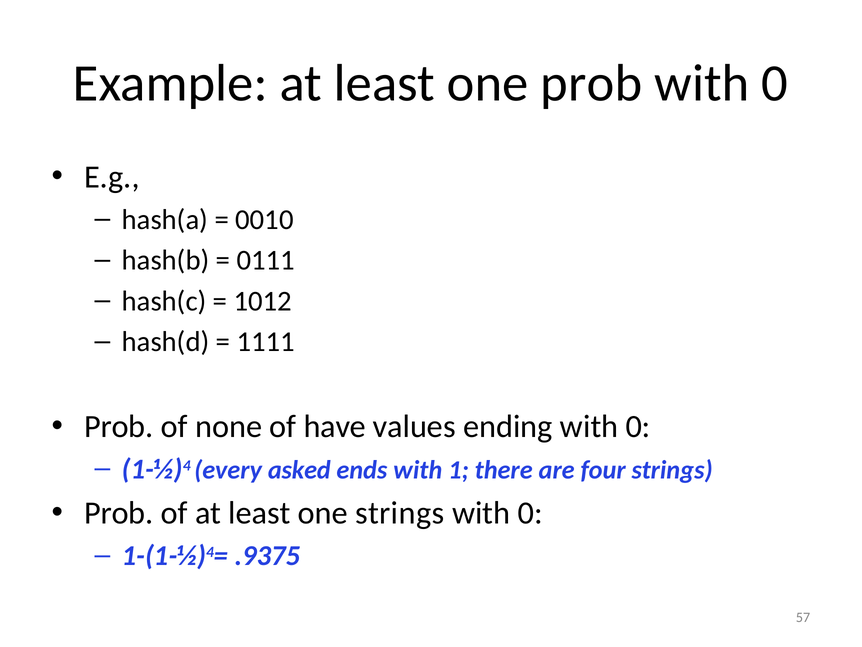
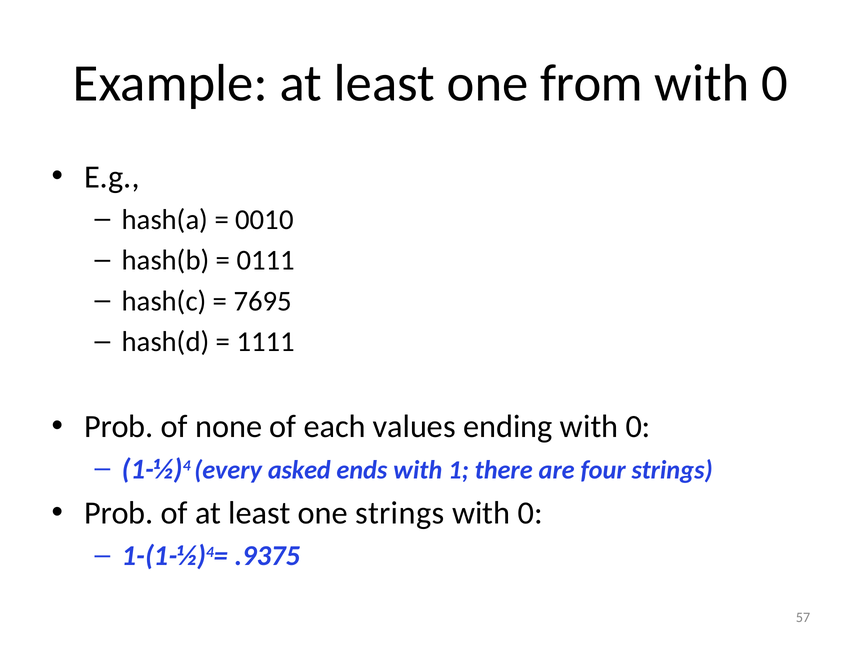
one prob: prob -> from
1012: 1012 -> 7695
have: have -> each
